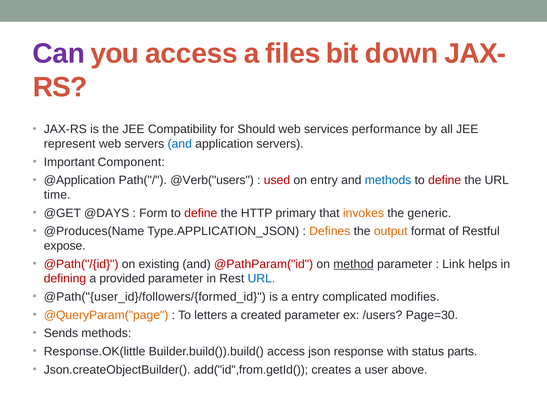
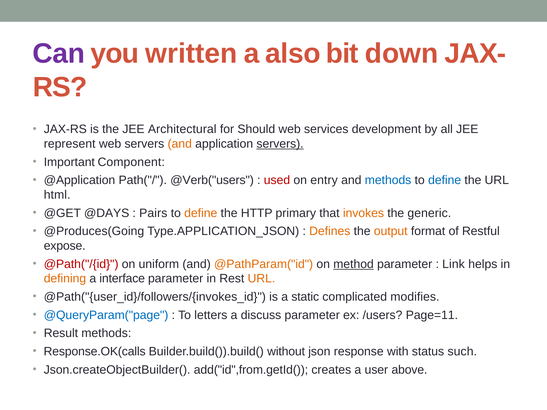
you access: access -> written
files: files -> also
Compatibility: Compatibility -> Architectural
performance: performance -> development
and at (180, 144) colour: blue -> orange
servers at (280, 144) underline: none -> present
define at (445, 180) colour: red -> blue
time: time -> html
Form: Form -> Pairs
define at (201, 213) colour: red -> orange
@Produces(Name: @Produces(Name -> @Produces(Going
existing: existing -> uniform
@PathParam("id colour: red -> orange
defining colour: red -> orange
provided: provided -> interface
URL at (261, 279) colour: blue -> orange
@Path("{user_id}/followers/{formed_id: @Path("{user_id}/followers/{formed_id -> @Path("{user_id}/followers/{invokes_id
a entry: entry -> static
@QueryParam("page colour: orange -> blue
created: created -> discuss
Page=30: Page=30 -> Page=11
Sends: Sends -> Result
Response.OK(little: Response.OK(little -> Response.OK(calls
Builder.build()).build( access: access -> without
parts: parts -> such
